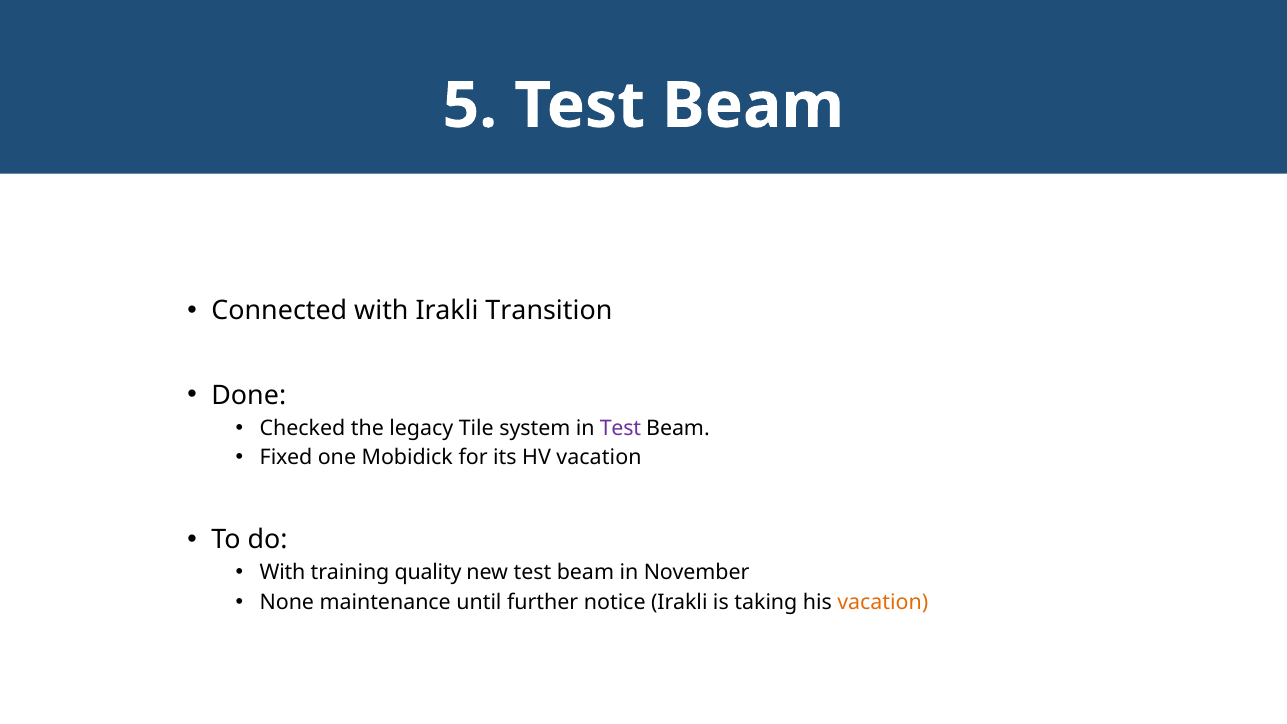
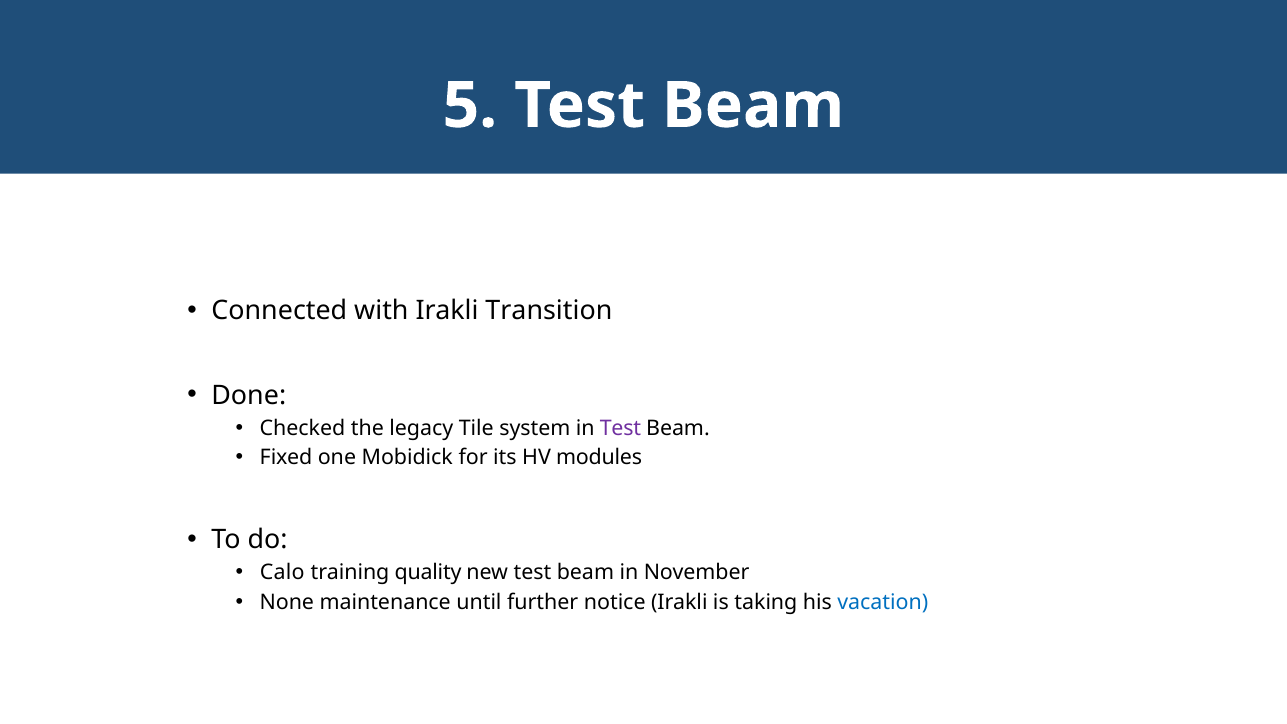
HV vacation: vacation -> modules
With at (283, 572): With -> Calo
vacation at (883, 602) colour: orange -> blue
